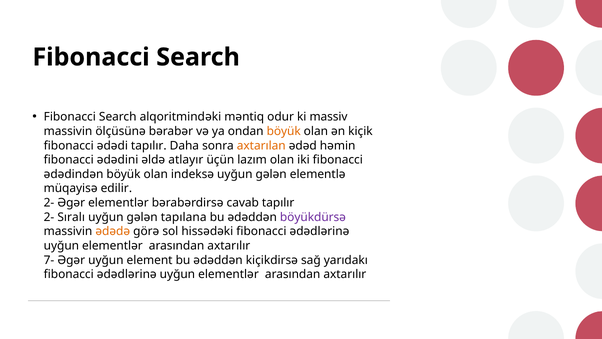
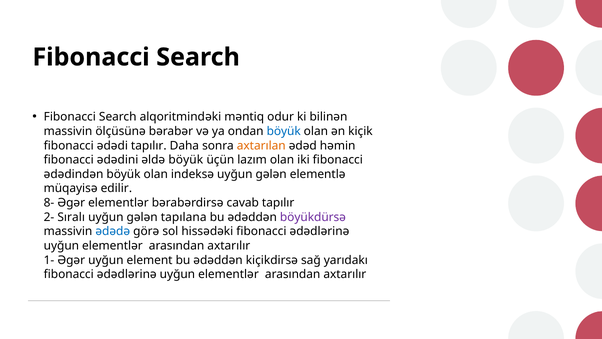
massiv: massiv -> bilinən
böyük at (284, 131) colour: orange -> blue
əldə atlayır: atlayır -> böyük
2- at (49, 203): 2- -> 8-
ədədə colour: orange -> blue
7-: 7- -> 1-
